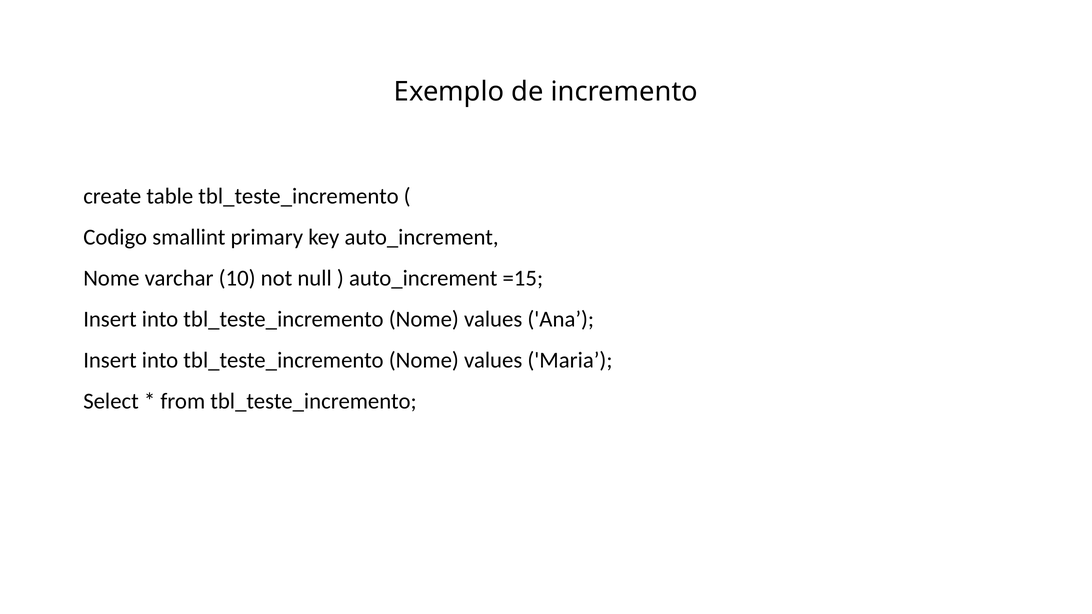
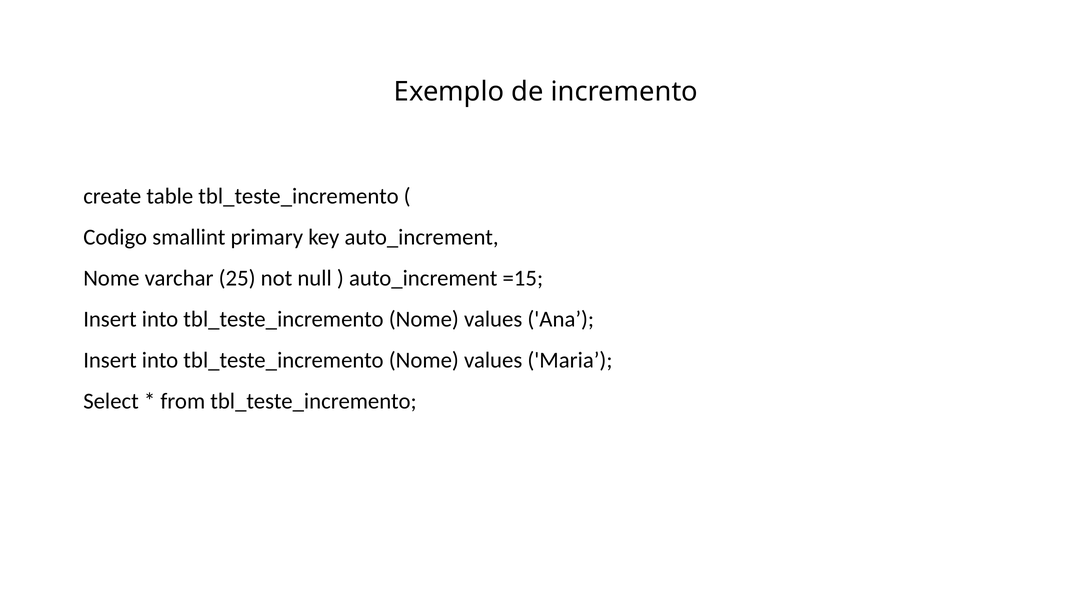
10: 10 -> 25
